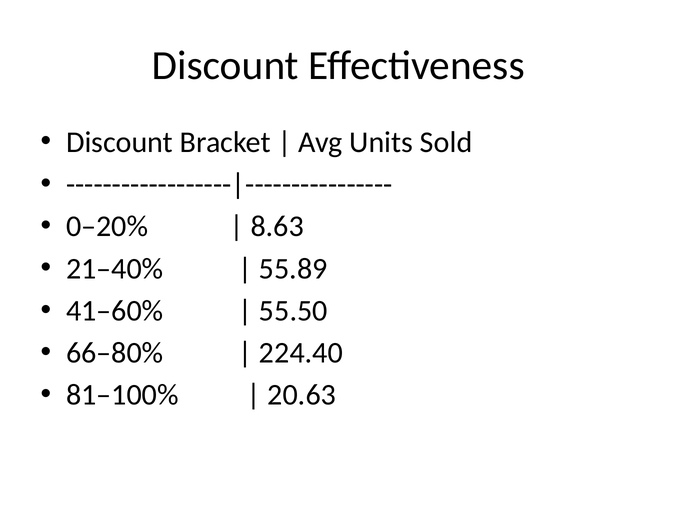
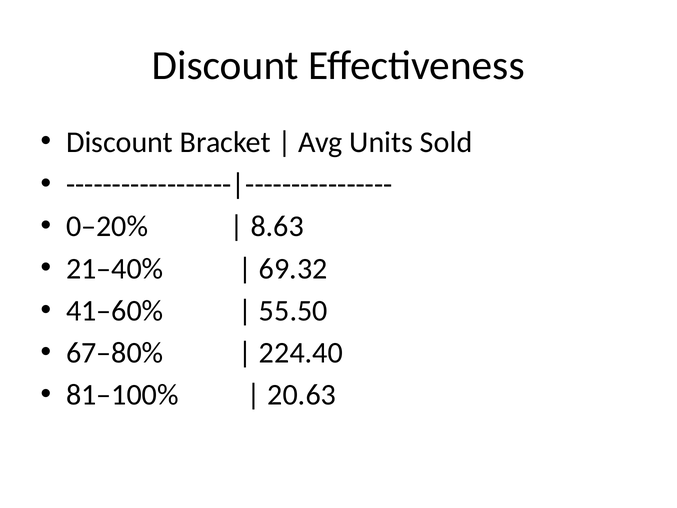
55.89: 55.89 -> 69.32
66–80%: 66–80% -> 67–80%
